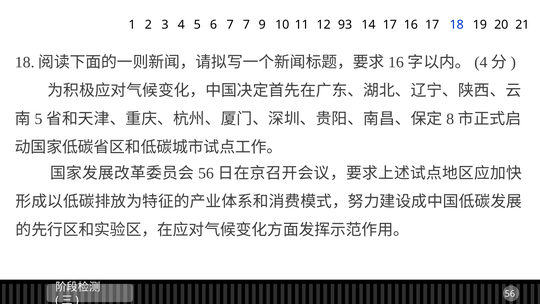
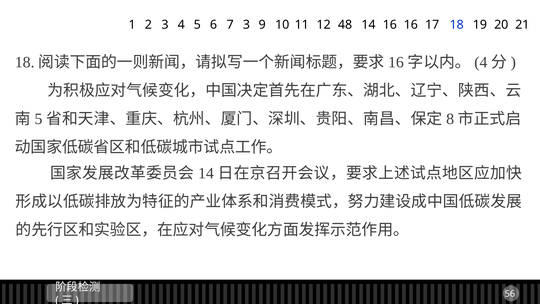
7 7: 7 -> 3
93: 93 -> 48
14 17: 17 -> 16
56 at (206, 173): 56 -> 14
